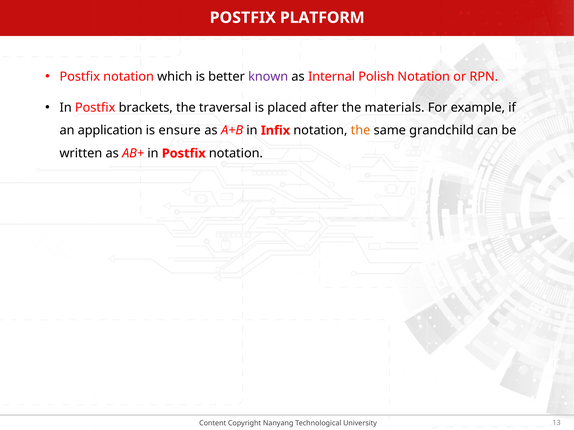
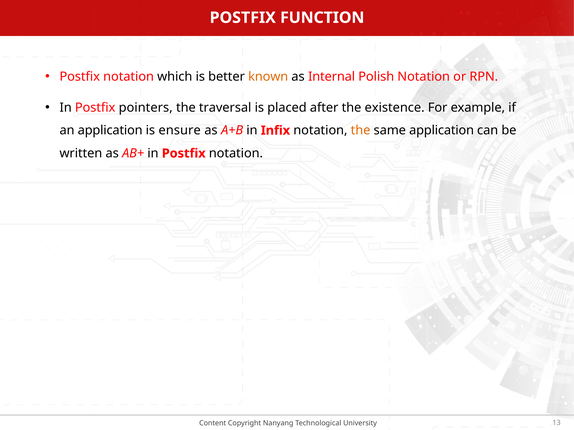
PLATFORM: PLATFORM -> FUNCTION
known colour: purple -> orange
brackets: brackets -> pointers
materials: materials -> existence
same grandchild: grandchild -> application
